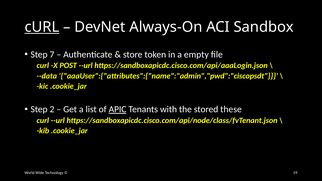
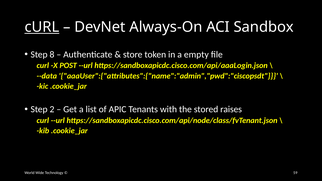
7: 7 -> 8
APIC underline: present -> none
these: these -> raises
